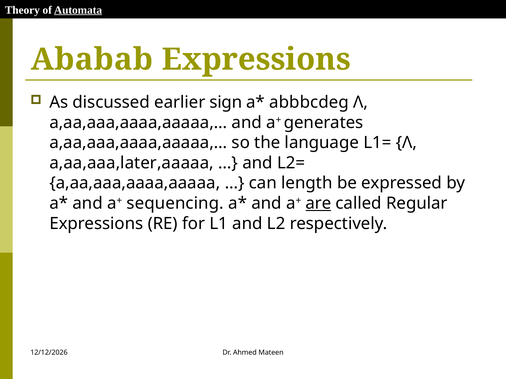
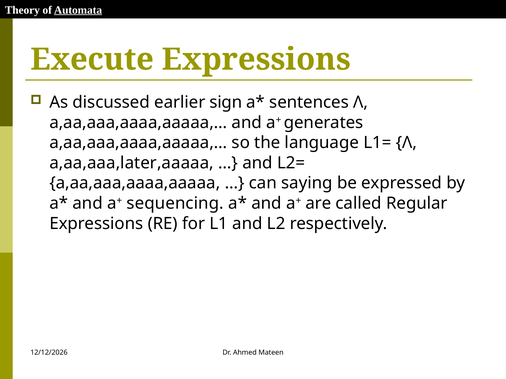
Ababab: Ababab -> Execute
abbbcdeg: abbbcdeg -> sentences
length: length -> saying
are underline: present -> none
